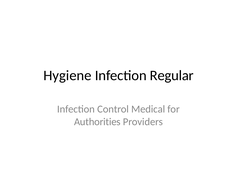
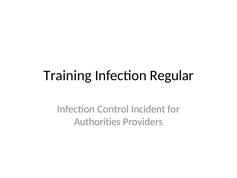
Hygiene: Hygiene -> Training
Medical: Medical -> Incident
